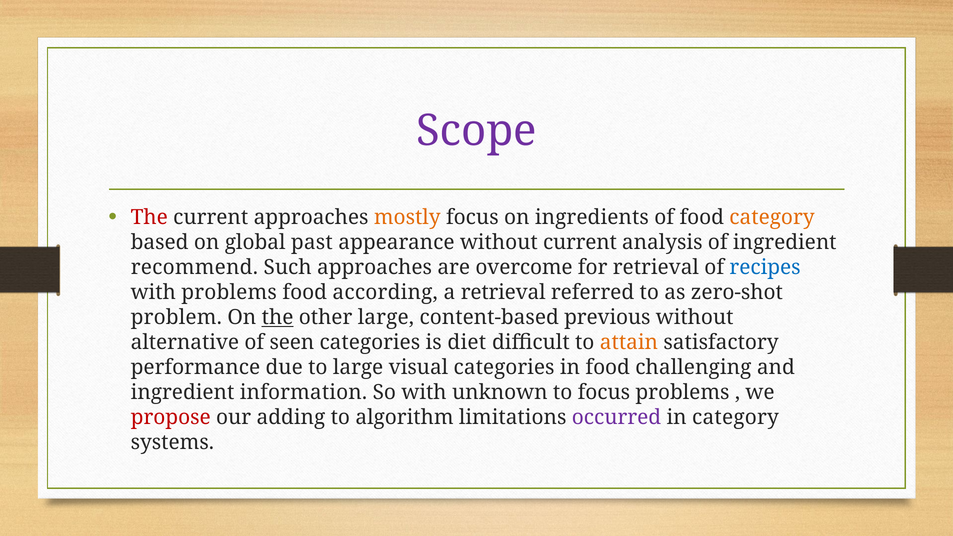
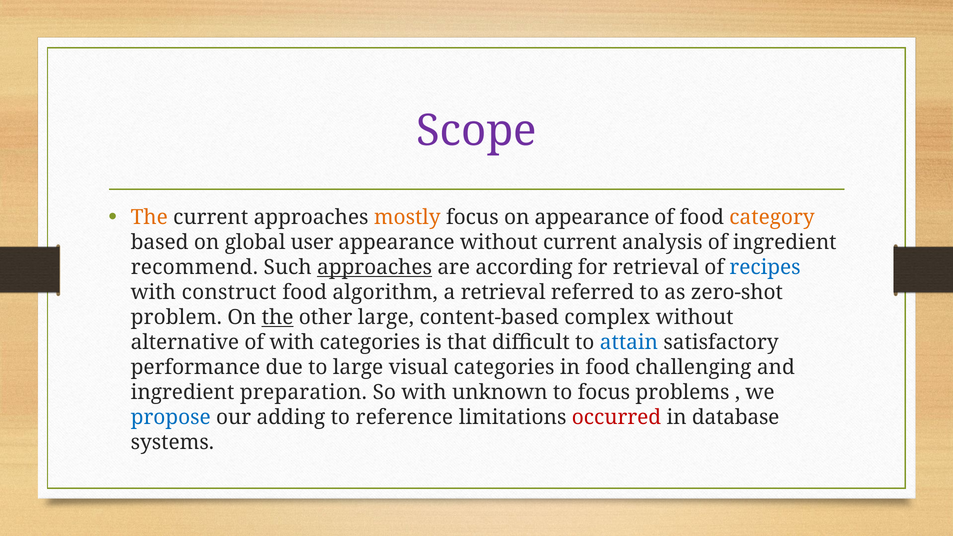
The at (149, 217) colour: red -> orange
on ingredients: ingredients -> appearance
past: past -> user
approaches at (374, 267) underline: none -> present
overcome: overcome -> according
with problems: problems -> construct
according: according -> algorithm
previous: previous -> complex
of seen: seen -> with
diet: diet -> that
attain colour: orange -> blue
information: information -> preparation
propose colour: red -> blue
algorithm: algorithm -> reference
occurred colour: purple -> red
in category: category -> database
